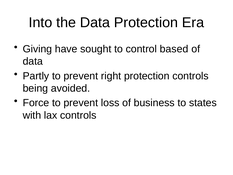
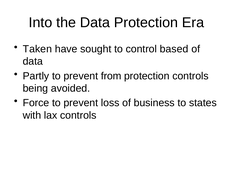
Giving: Giving -> Taken
right: right -> from
